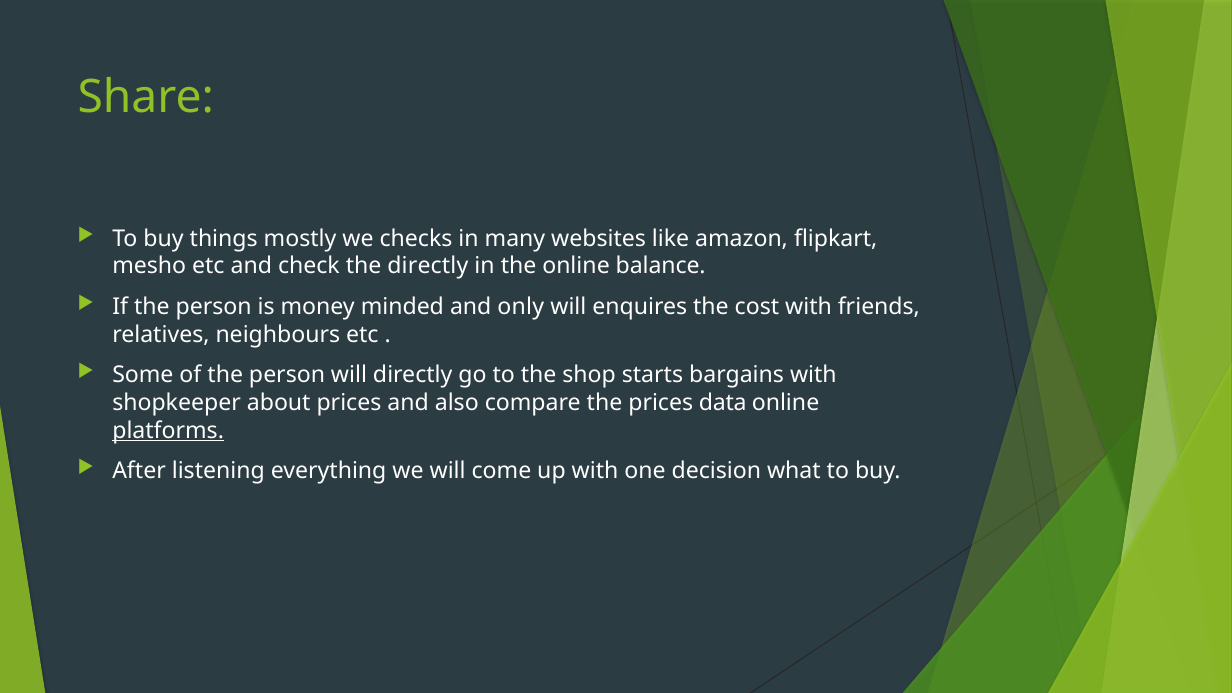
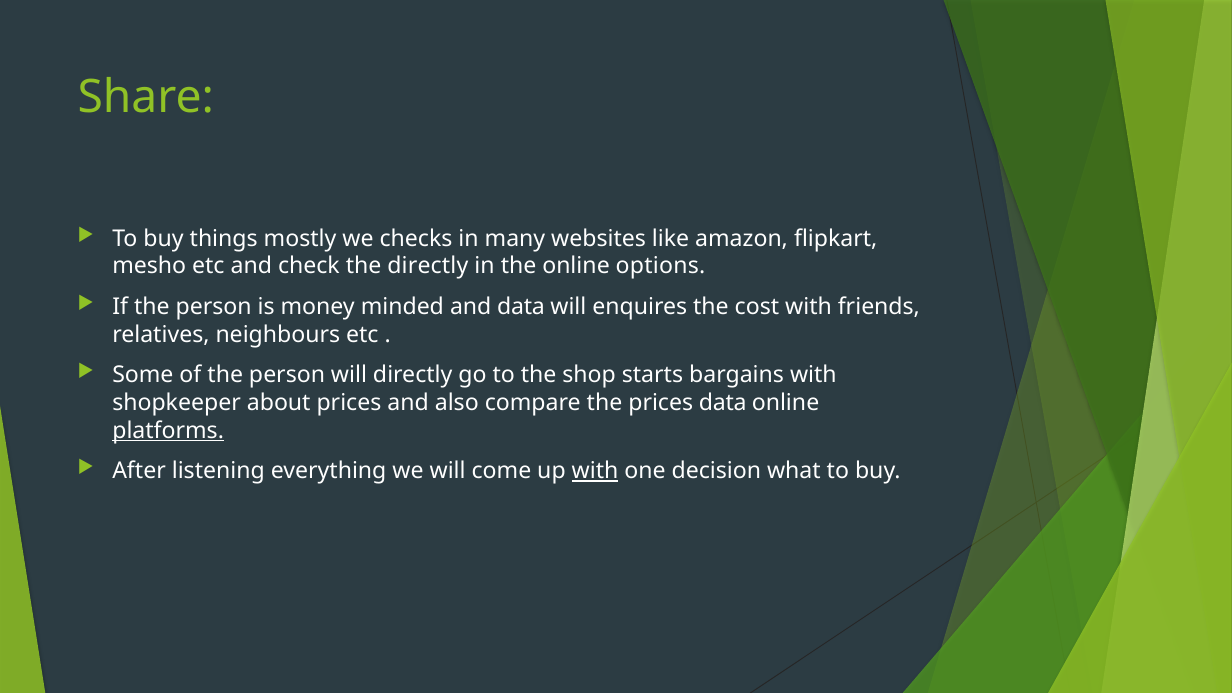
balance: balance -> options
and only: only -> data
with at (595, 471) underline: none -> present
